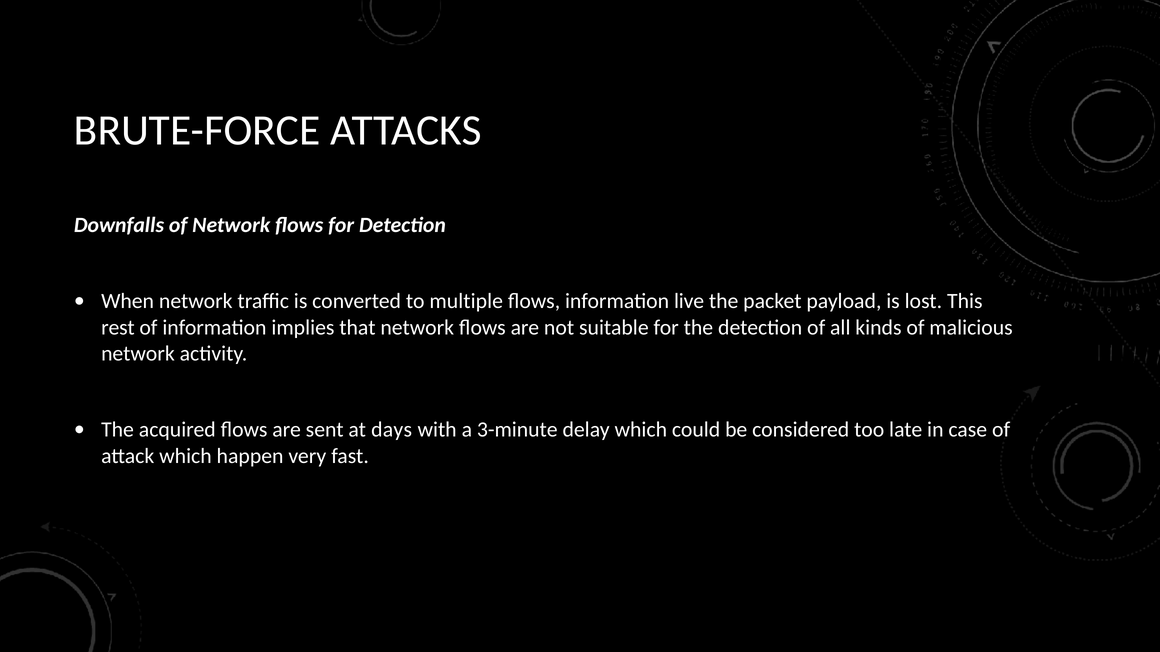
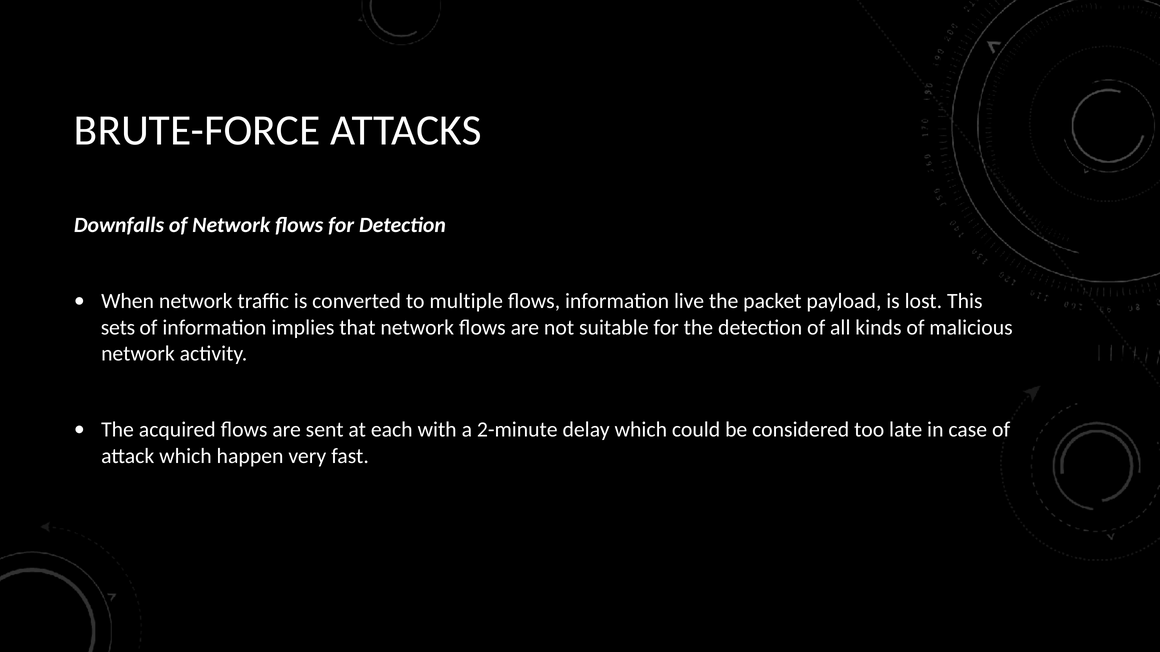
rest: rest -> sets
days: days -> each
3-minute: 3-minute -> 2-minute
